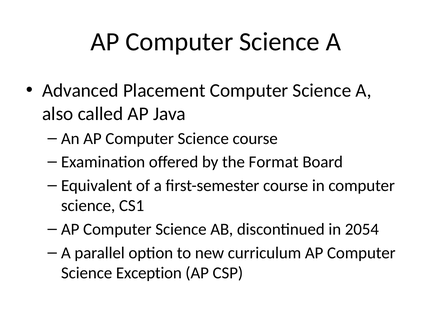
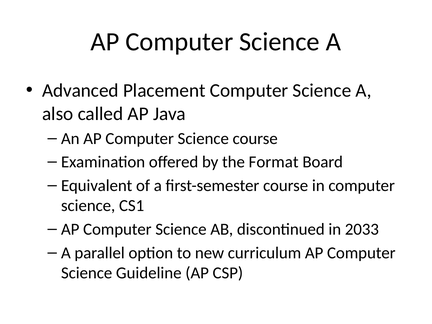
2054: 2054 -> 2033
Exception: Exception -> Guideline
